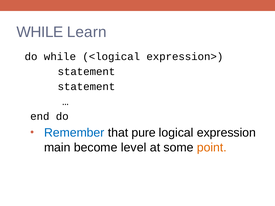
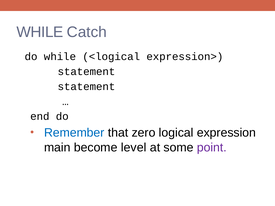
Learn: Learn -> Catch
pure: pure -> zero
point colour: orange -> purple
